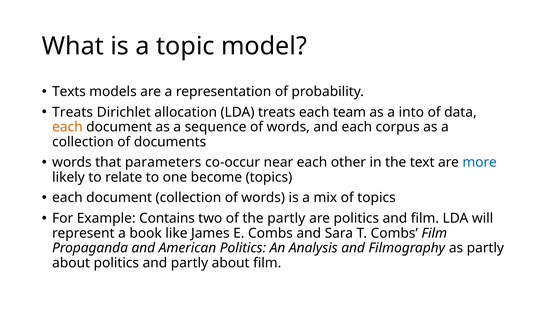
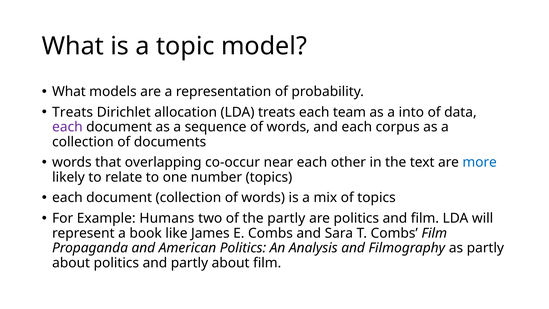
Texts at (69, 92): Texts -> What
each at (67, 127) colour: orange -> purple
parameters: parameters -> overlapping
become: become -> number
Contains: Contains -> Humans
